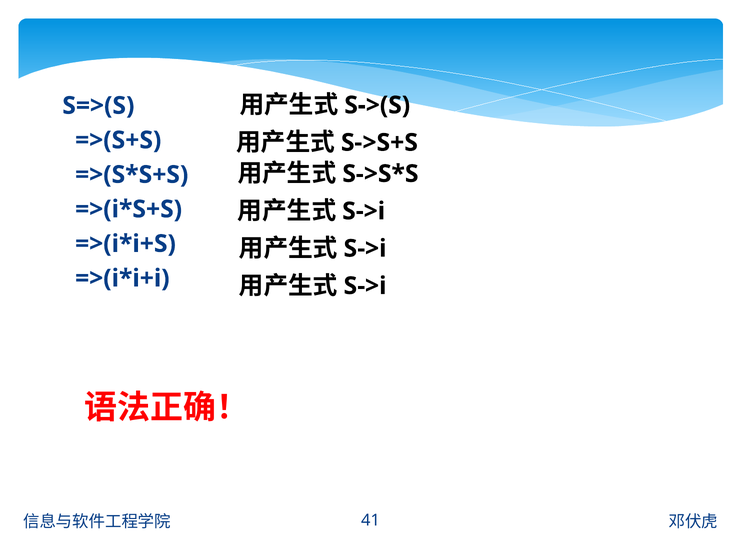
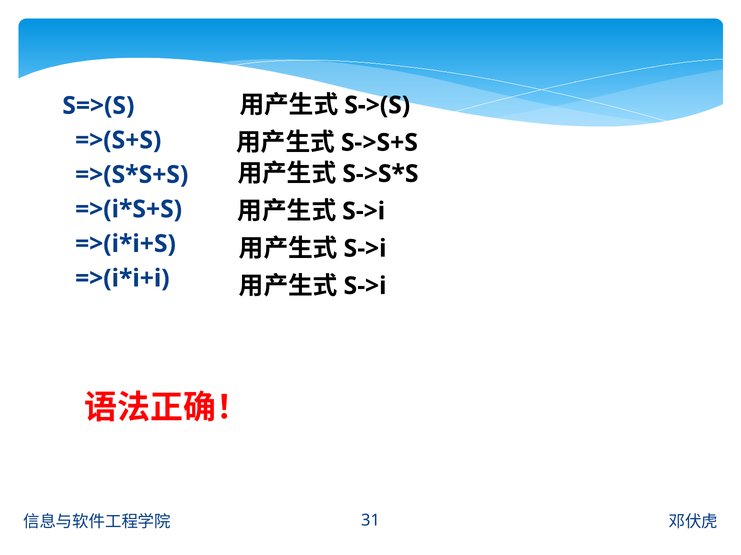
41: 41 -> 31
